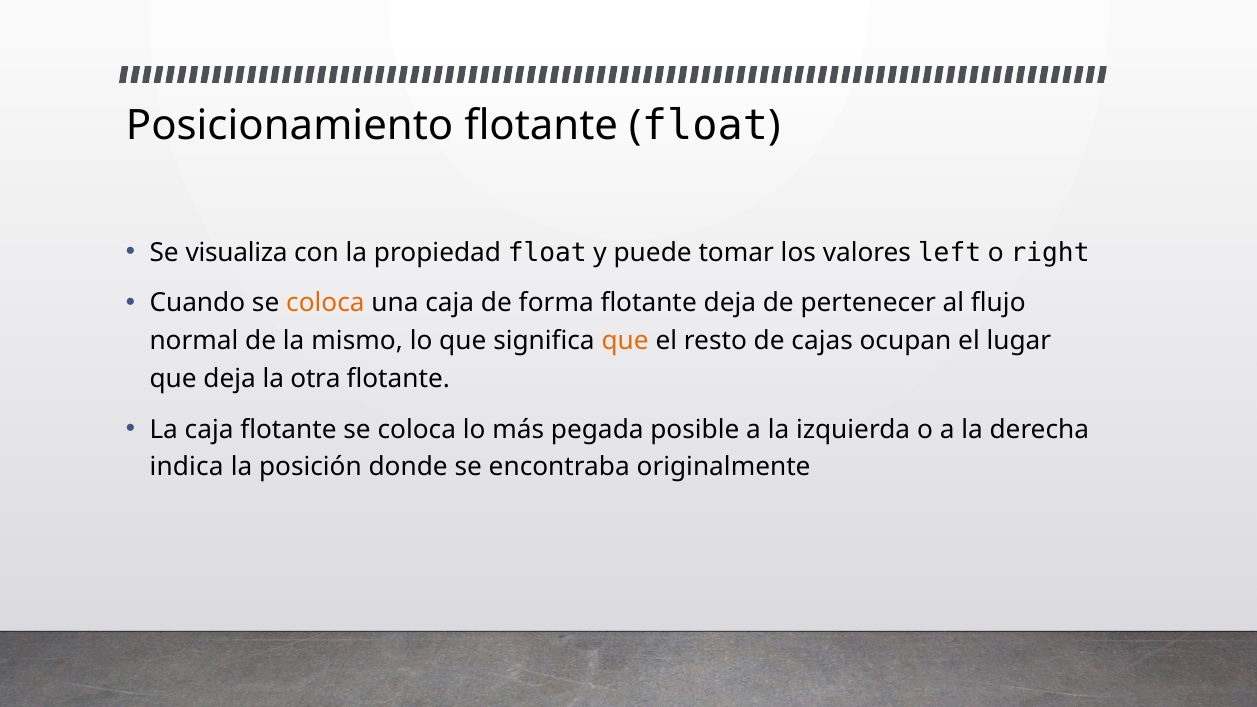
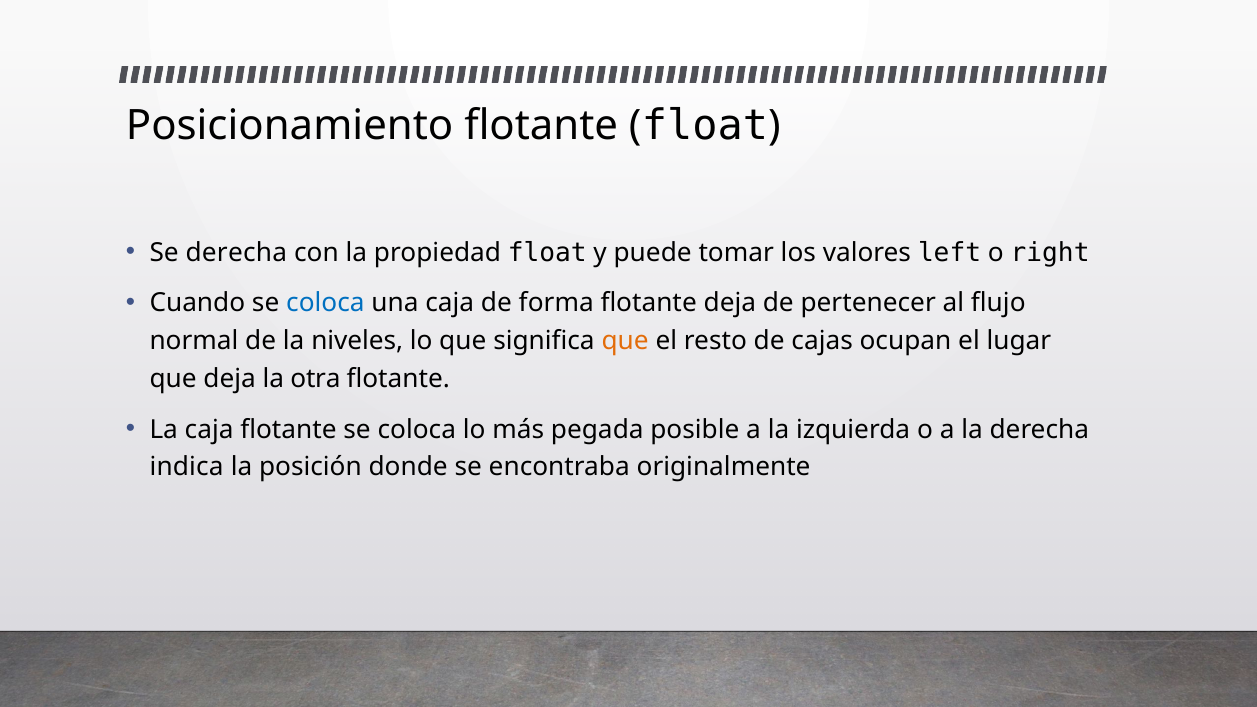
Se visualiza: visualiza -> derecha
coloca at (325, 303) colour: orange -> blue
mismo: mismo -> niveles
